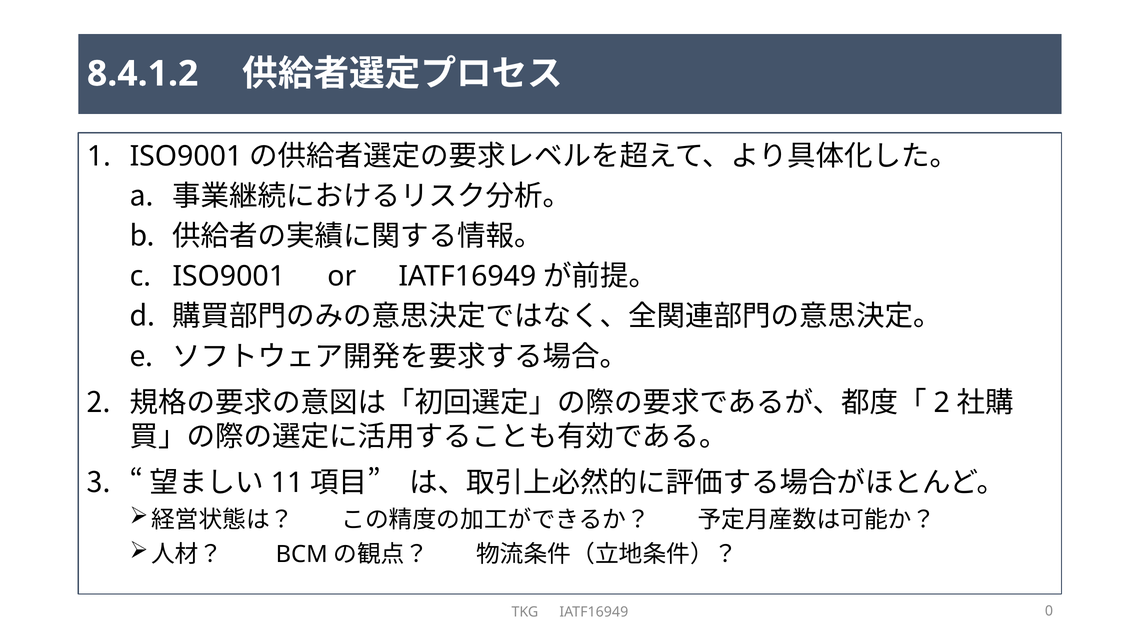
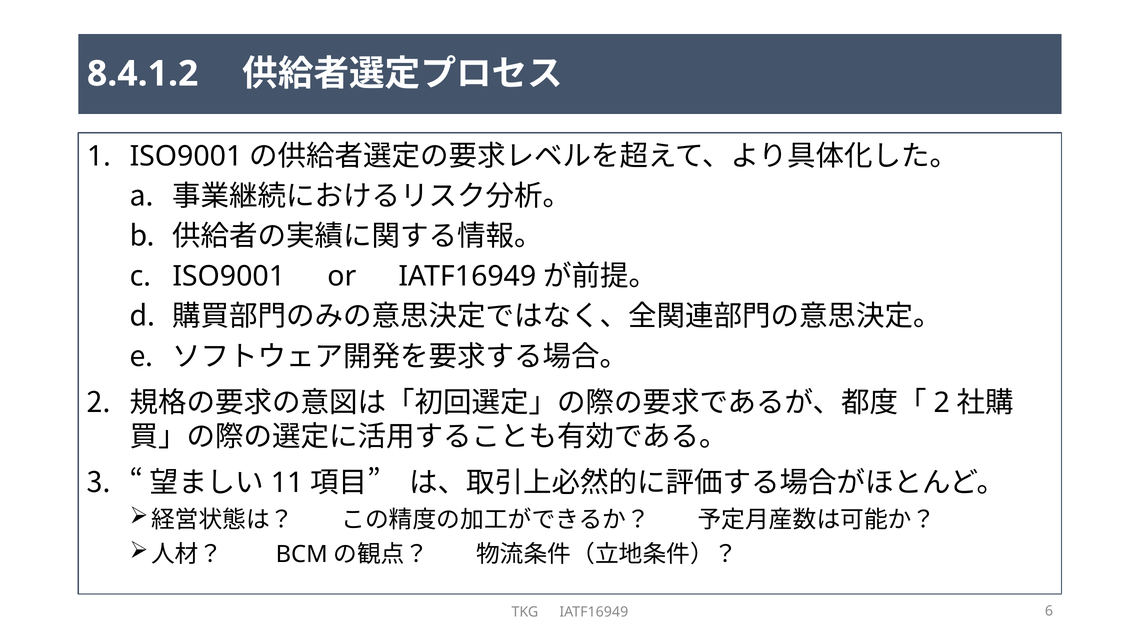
0: 0 -> 6
